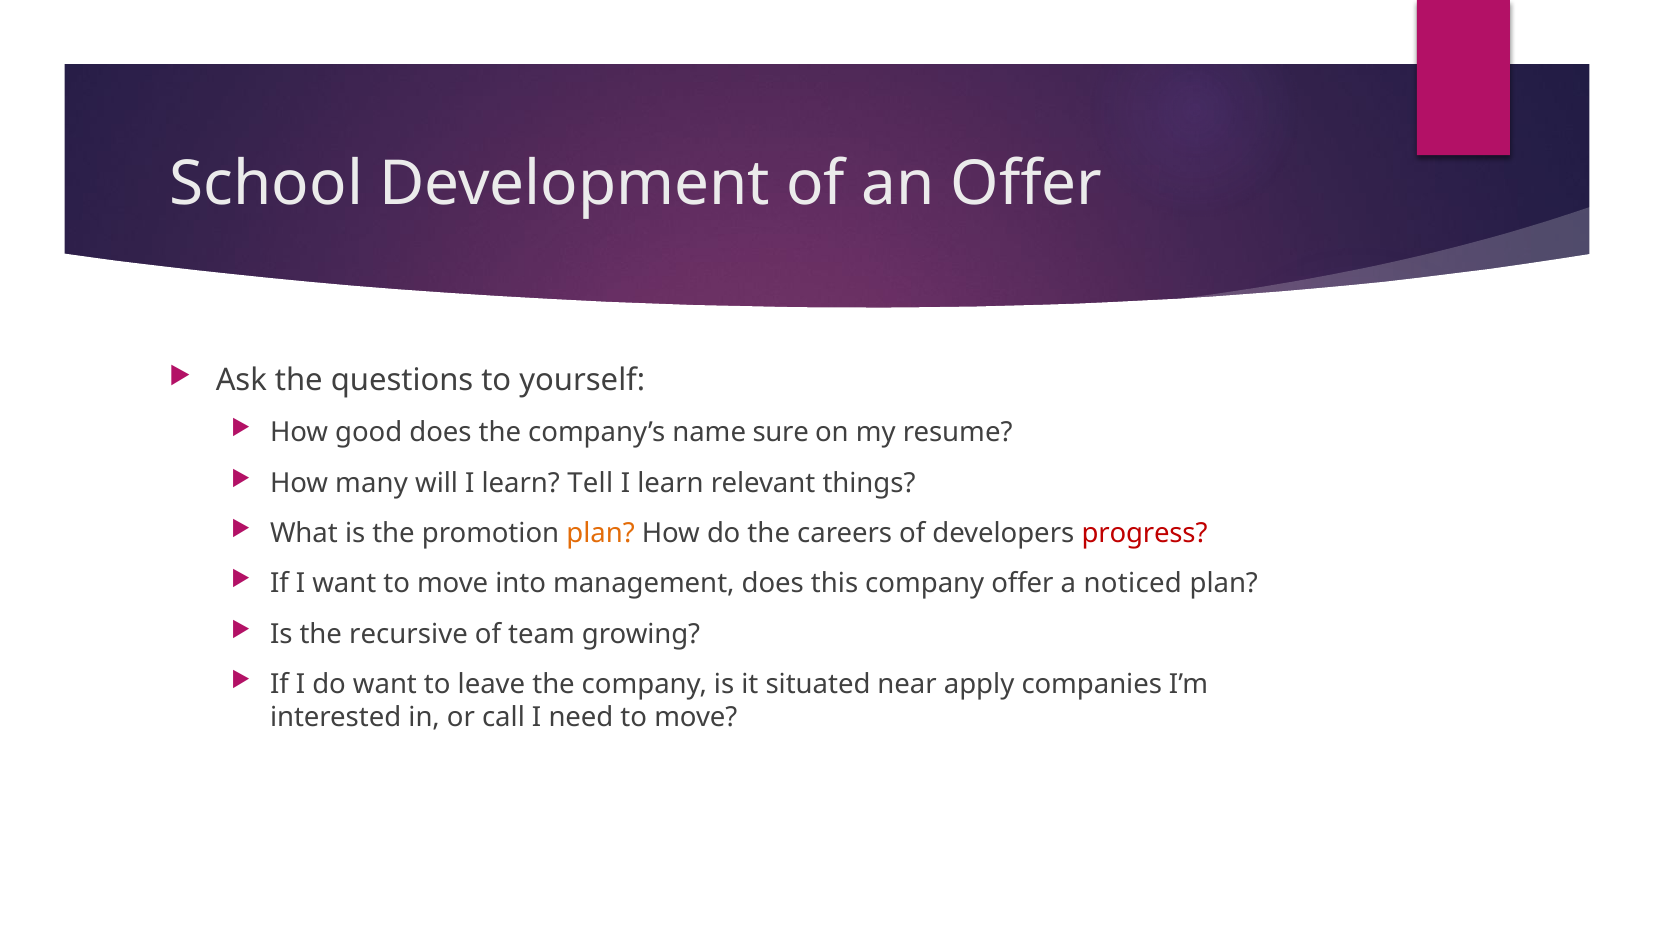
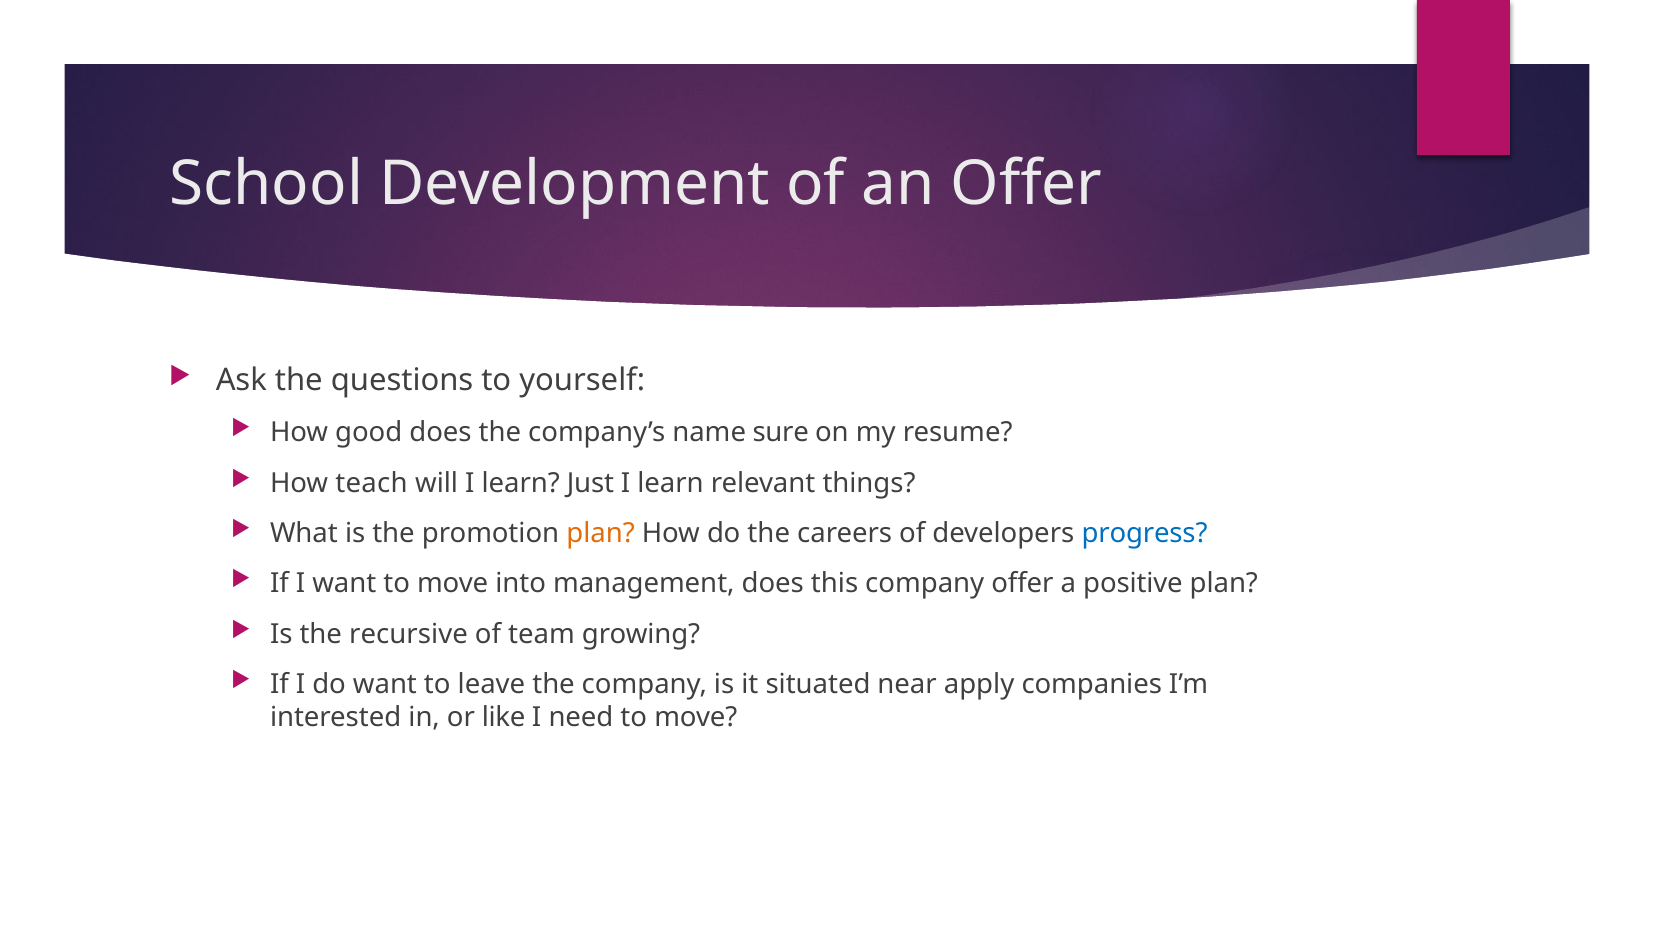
many: many -> teach
Tell: Tell -> Just
progress colour: red -> blue
noticed: noticed -> positive
call: call -> like
